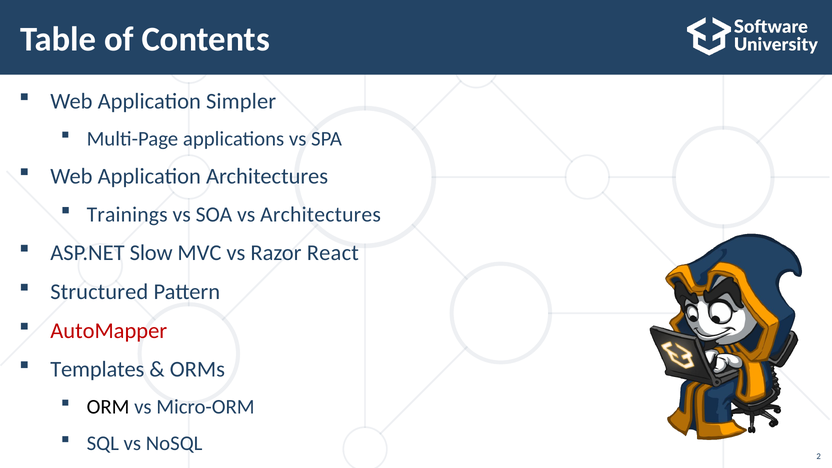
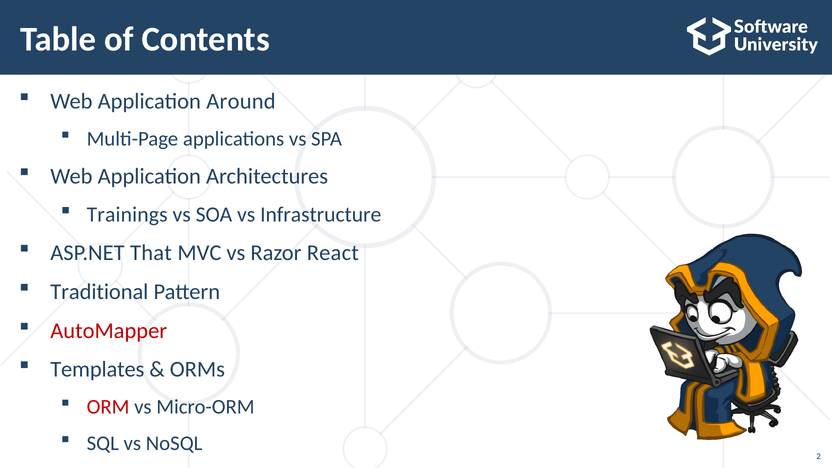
Simpler: Simpler -> Around
vs Architectures: Architectures -> Infrastructure
Slow: Slow -> That
Structured: Structured -> Traditional
ORM colour: black -> red
